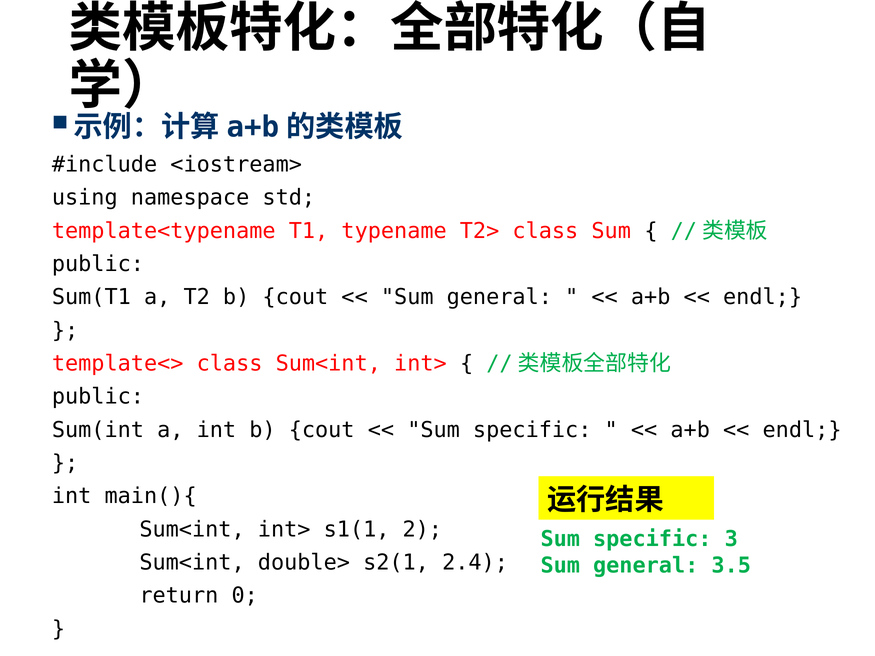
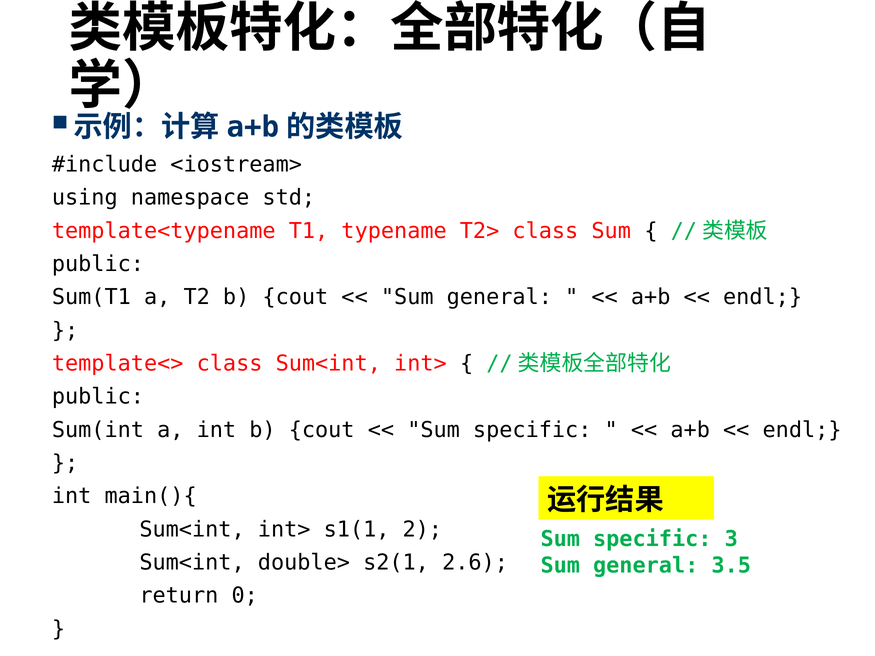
2.4: 2.4 -> 2.6
